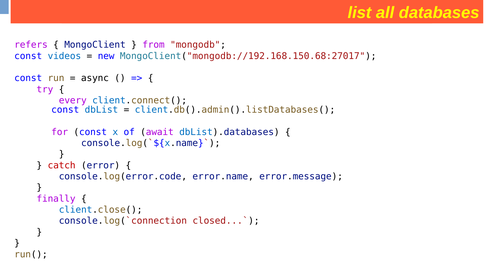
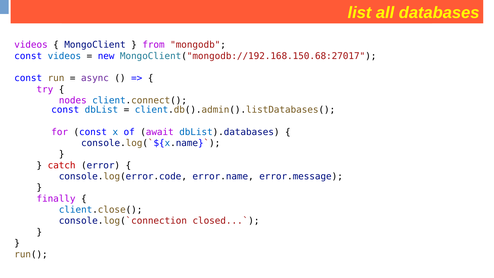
refers at (31, 45): refers -> videos
async colour: black -> purple
every: every -> nodes
